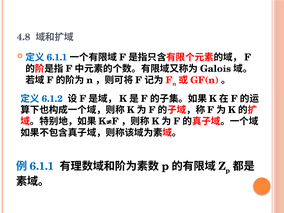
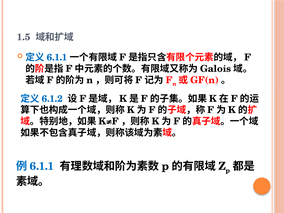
4.8: 4.8 -> 1.5
